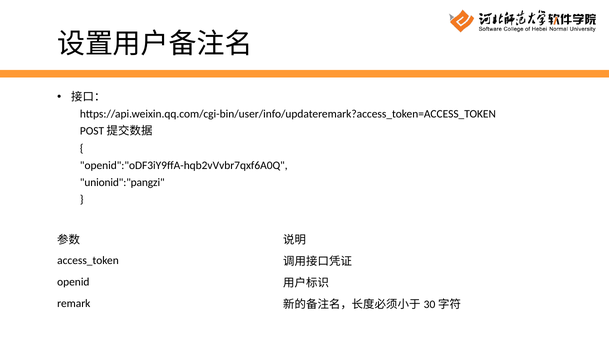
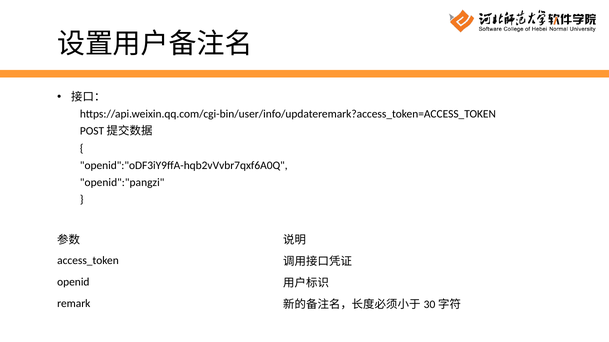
unionid":"pangzi: unionid":"pangzi -> openid":"pangzi
